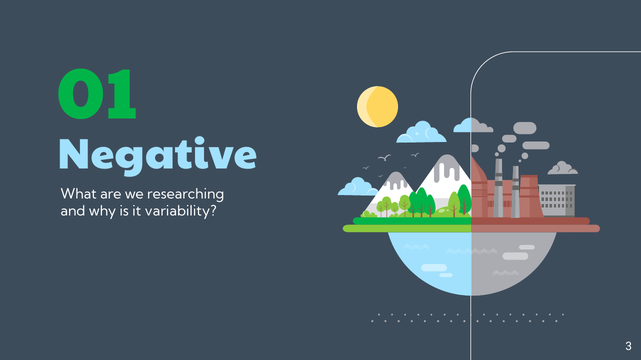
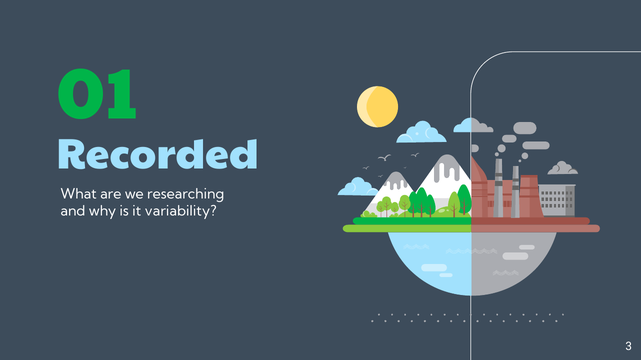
Negative: Negative -> Recorded
